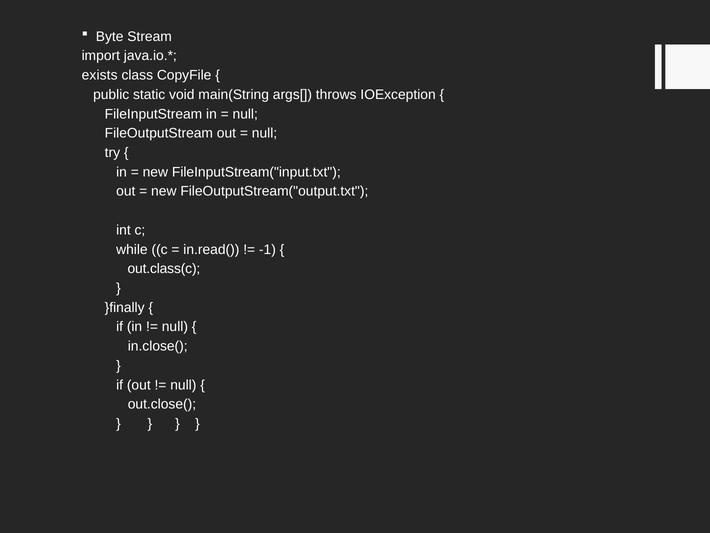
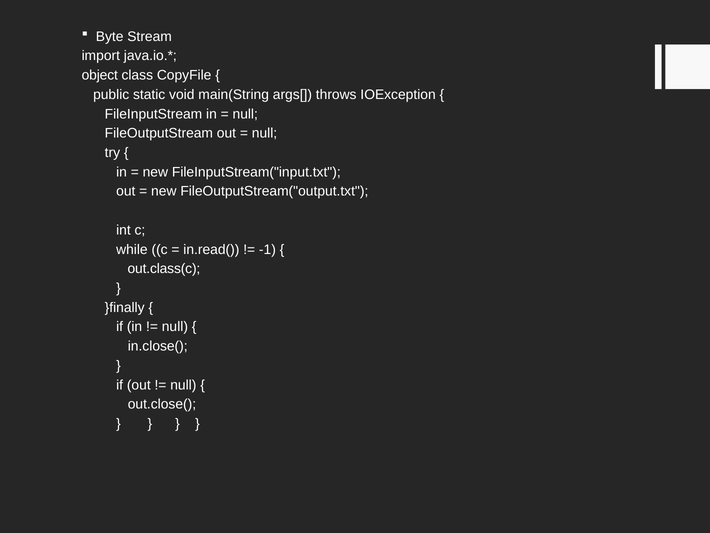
exists: exists -> object
